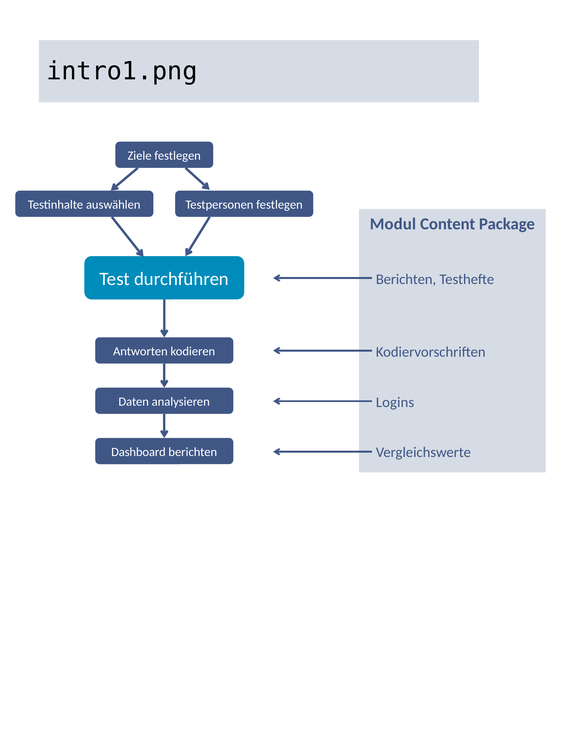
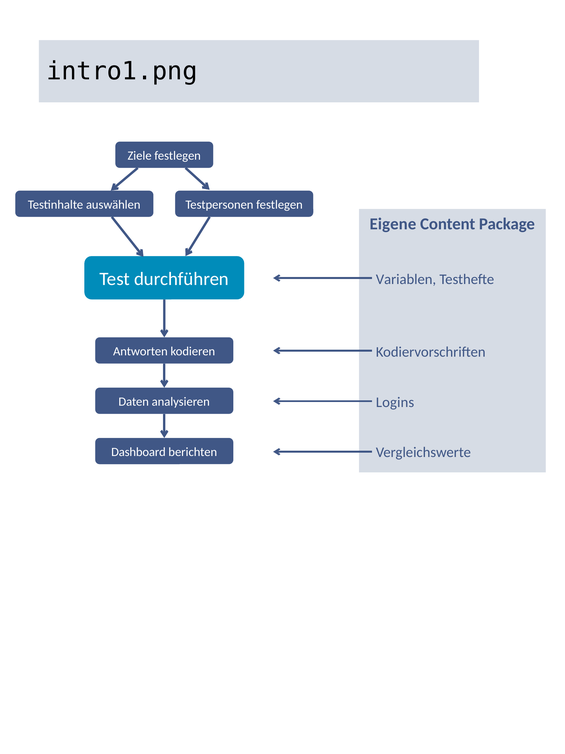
Modul: Modul -> Eigene
Berichten at (406, 279): Berichten -> Variablen
